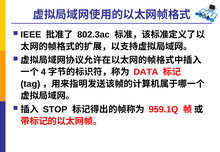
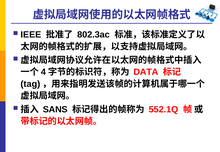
STOP: STOP -> SANS
959.1Q: 959.1Q -> 552.1Q
